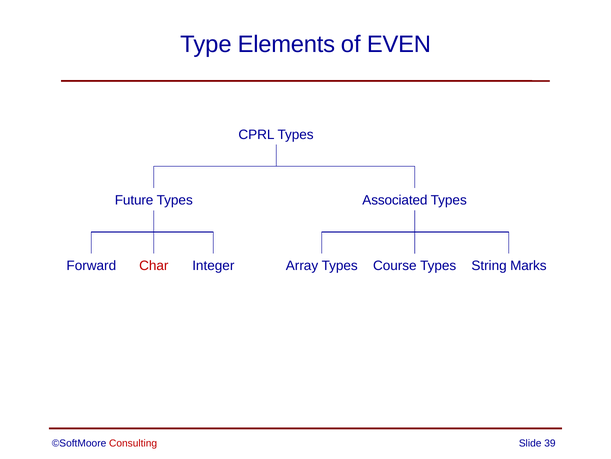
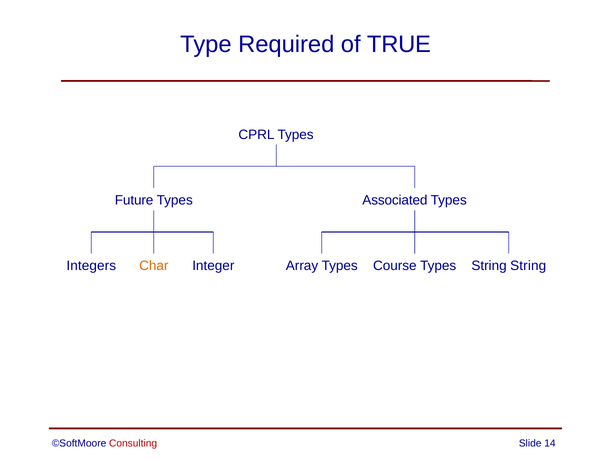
Elements: Elements -> Required
EVEN: EVEN -> TRUE
Forward: Forward -> Integers
Char colour: red -> orange
String Marks: Marks -> String
39: 39 -> 14
